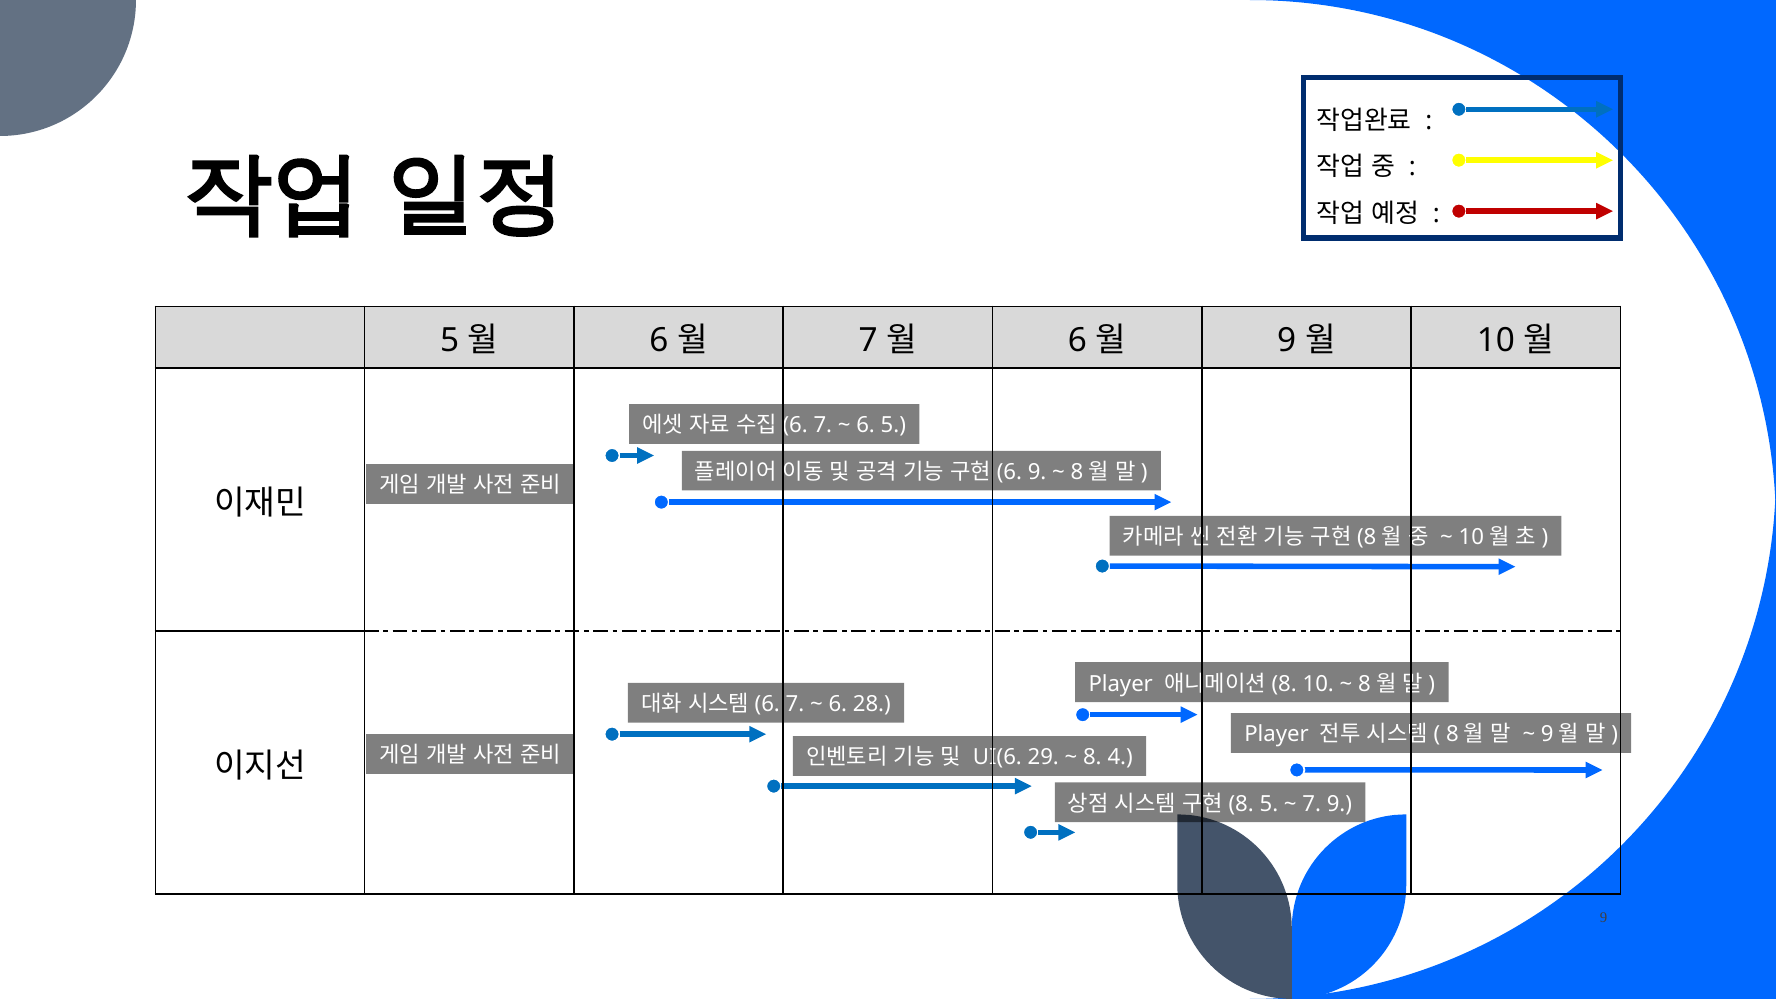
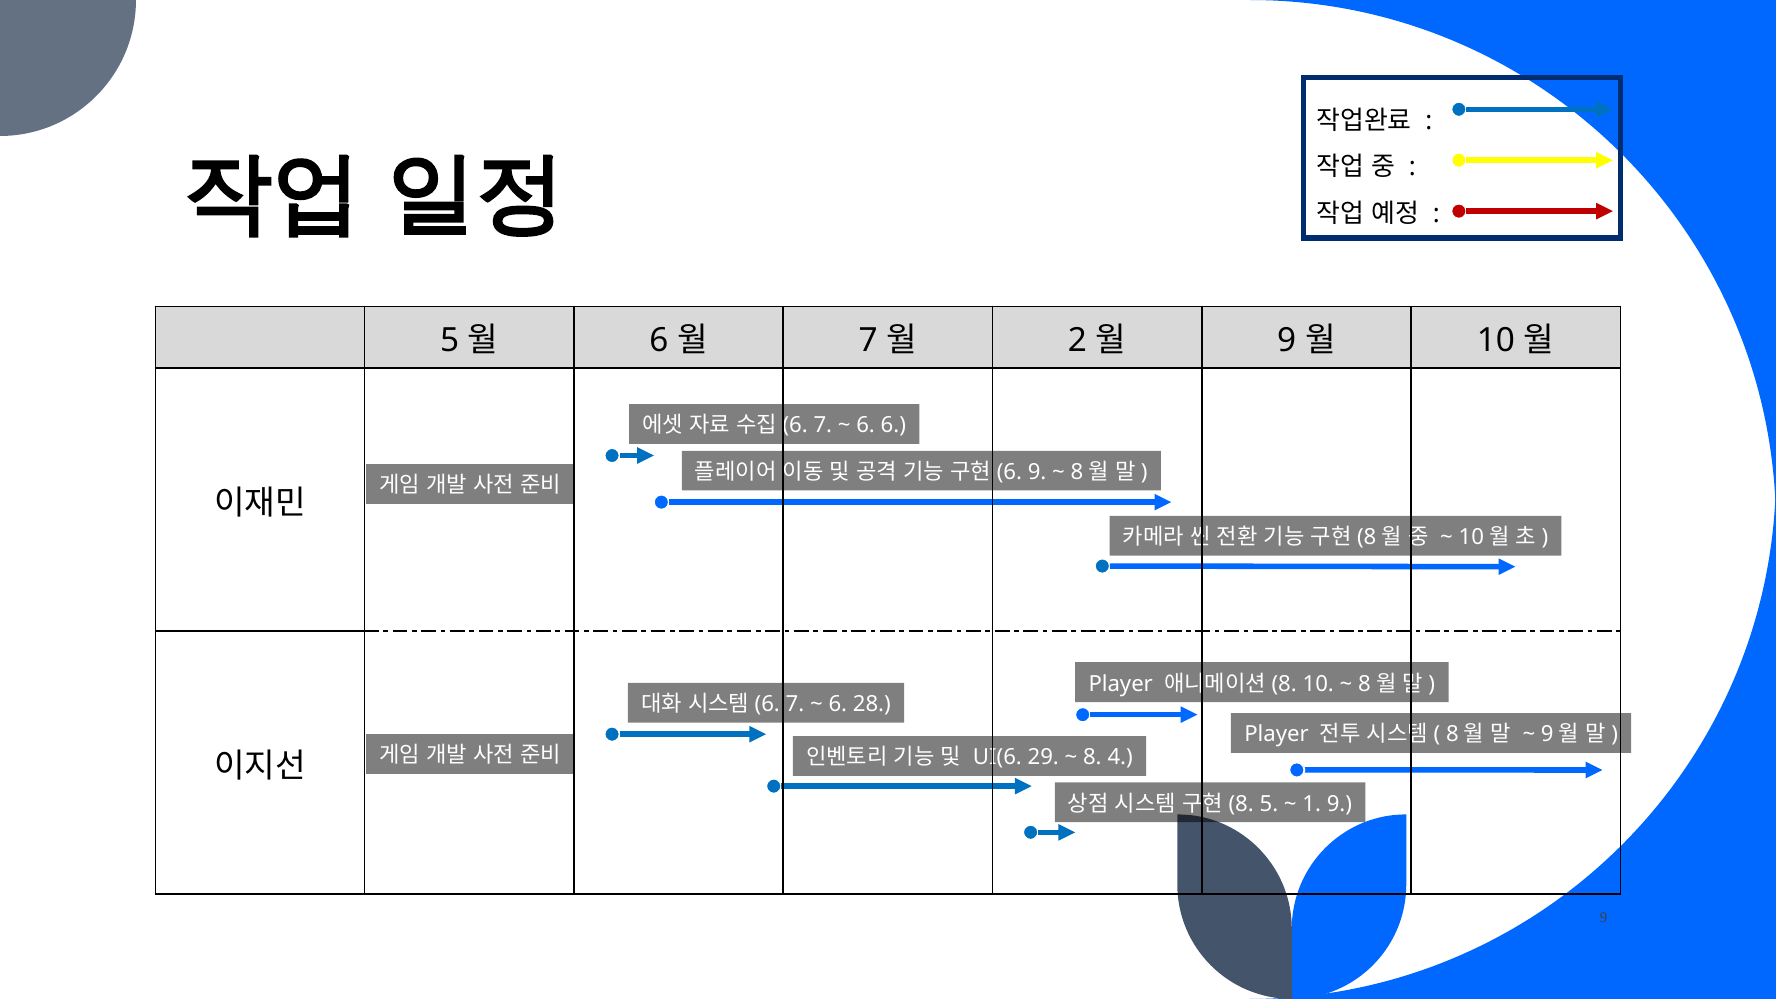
6 at (1077, 341): 6 -> 2
6 5: 5 -> 6
7 at (1312, 804): 7 -> 1
